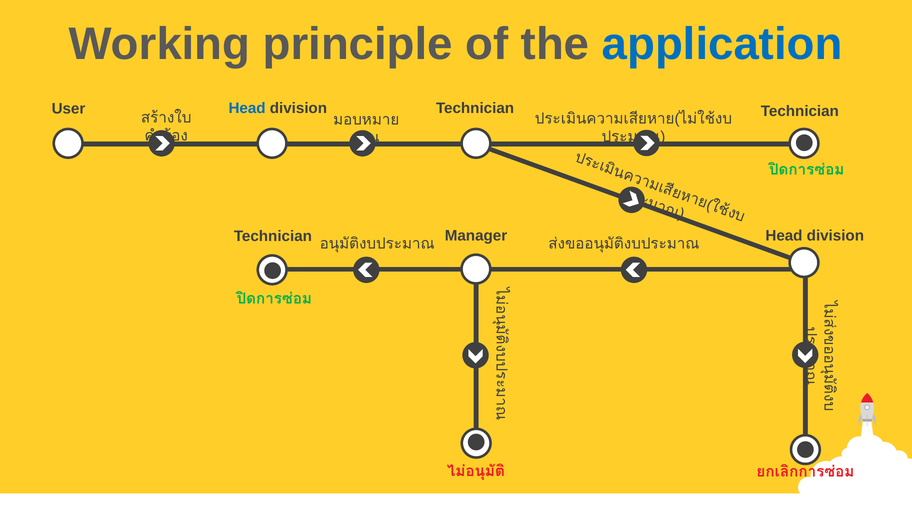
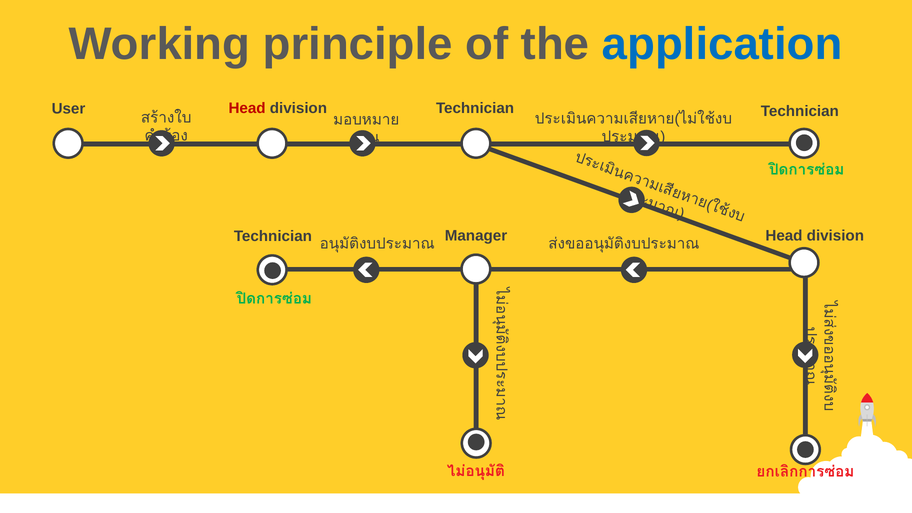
Head at (247, 108) colour: blue -> red
